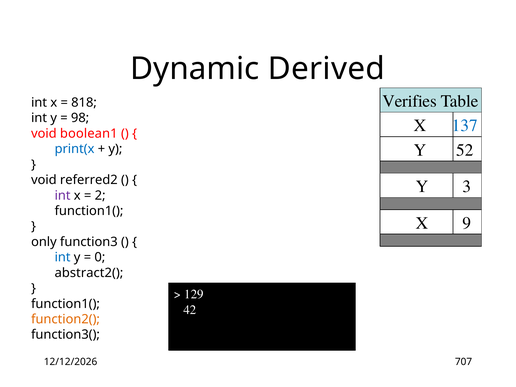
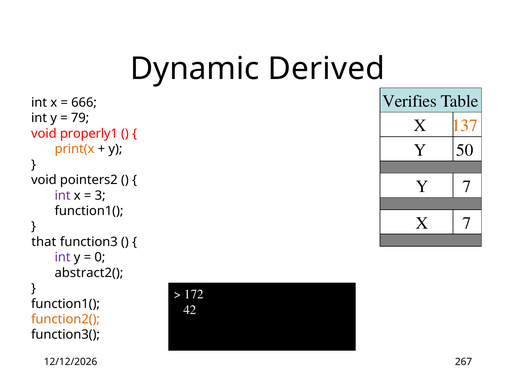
818: 818 -> 666
98: 98 -> 79
137 colour: blue -> orange
boolean1: boolean1 -> properly1
52: 52 -> 50
print(x colour: blue -> orange
referred2: referred2 -> pointers2
Y 3: 3 -> 7
2: 2 -> 3
X 9: 9 -> 7
only: only -> that
int at (63, 257) colour: blue -> purple
129: 129 -> 172
707: 707 -> 267
